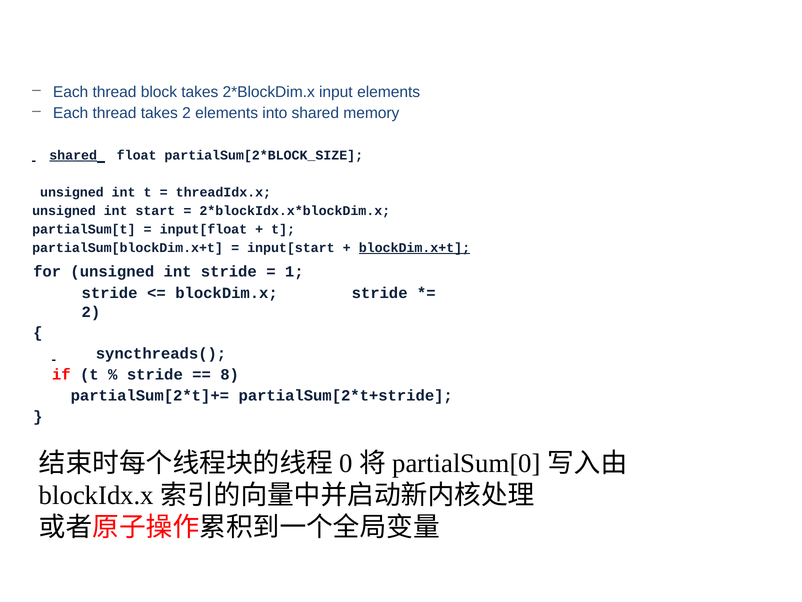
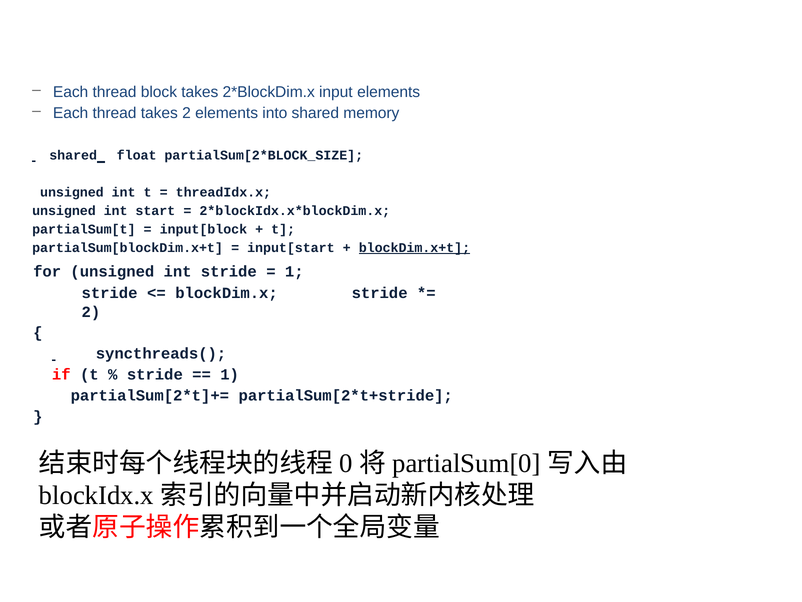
shared at (73, 155) underline: present -> none
input[float: input[float -> input[block
8 at (230, 374): 8 -> 1
